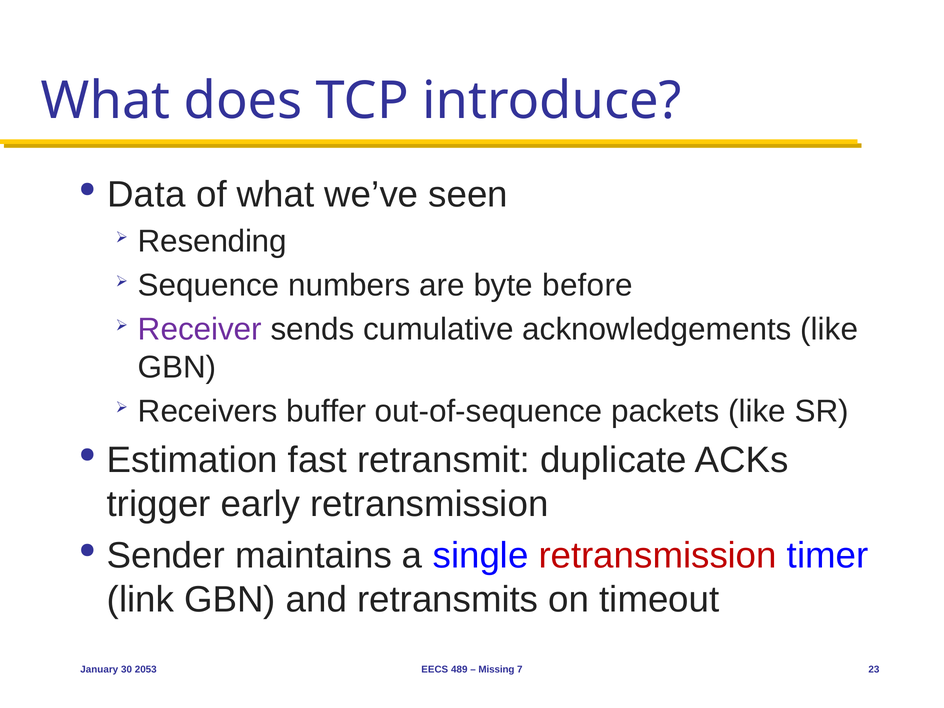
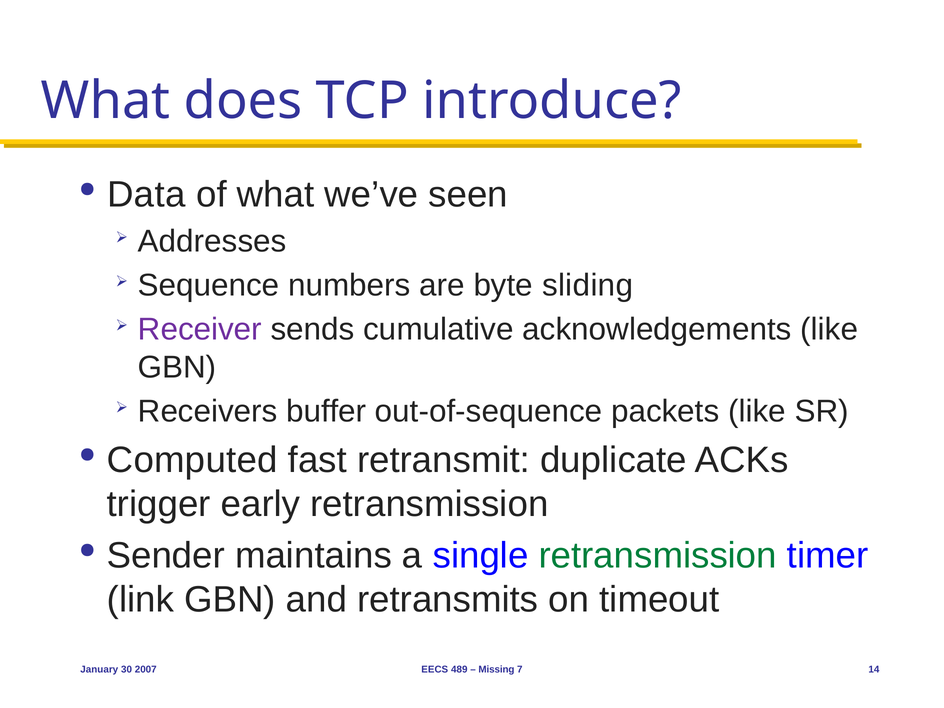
Resending: Resending -> Addresses
before: before -> sliding
Estimation: Estimation -> Computed
retransmission at (658, 555) colour: red -> green
2053: 2053 -> 2007
23: 23 -> 14
